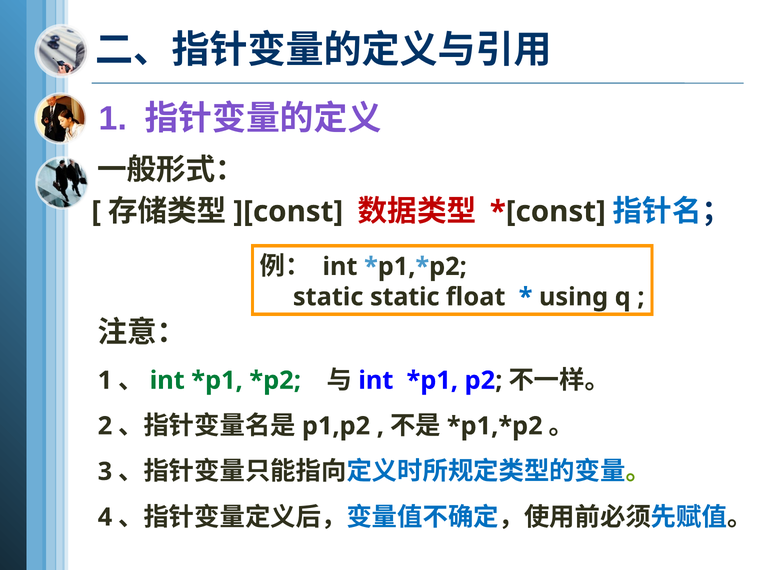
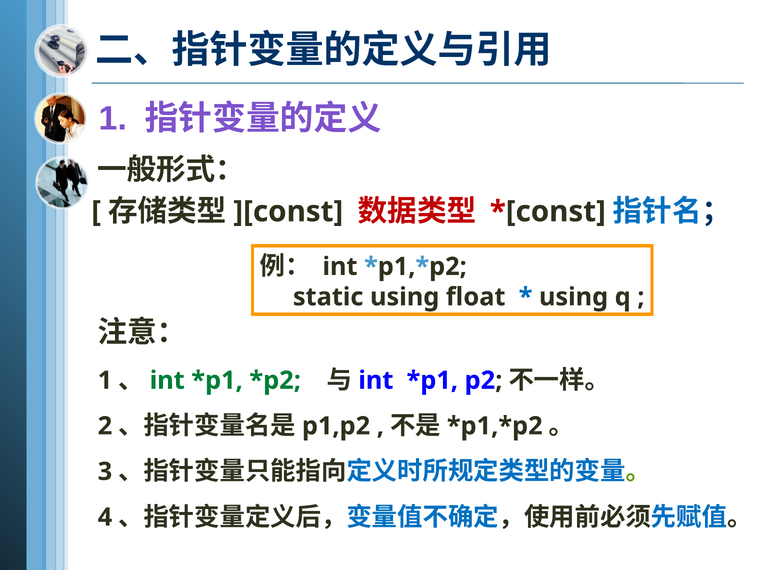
static static: static -> using
